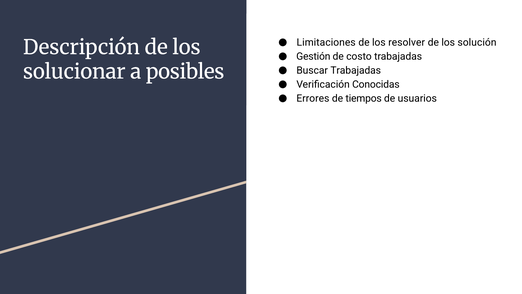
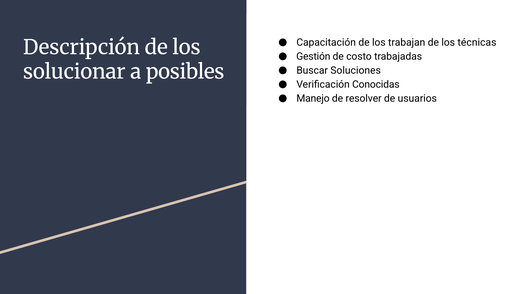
Limitaciones: Limitaciones -> Capacitación
resolver: resolver -> trabajan
solución: solución -> técnicas
Buscar Trabajadas: Trabajadas -> Soluciones
Errores: Errores -> Manejo
tiempos: tiempos -> resolver
